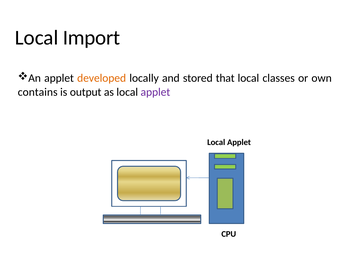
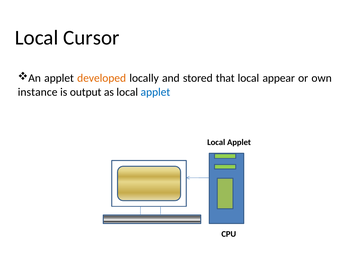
Import: Import -> Cursor
classes: classes -> appear
contains: contains -> instance
applet at (155, 92) colour: purple -> blue
